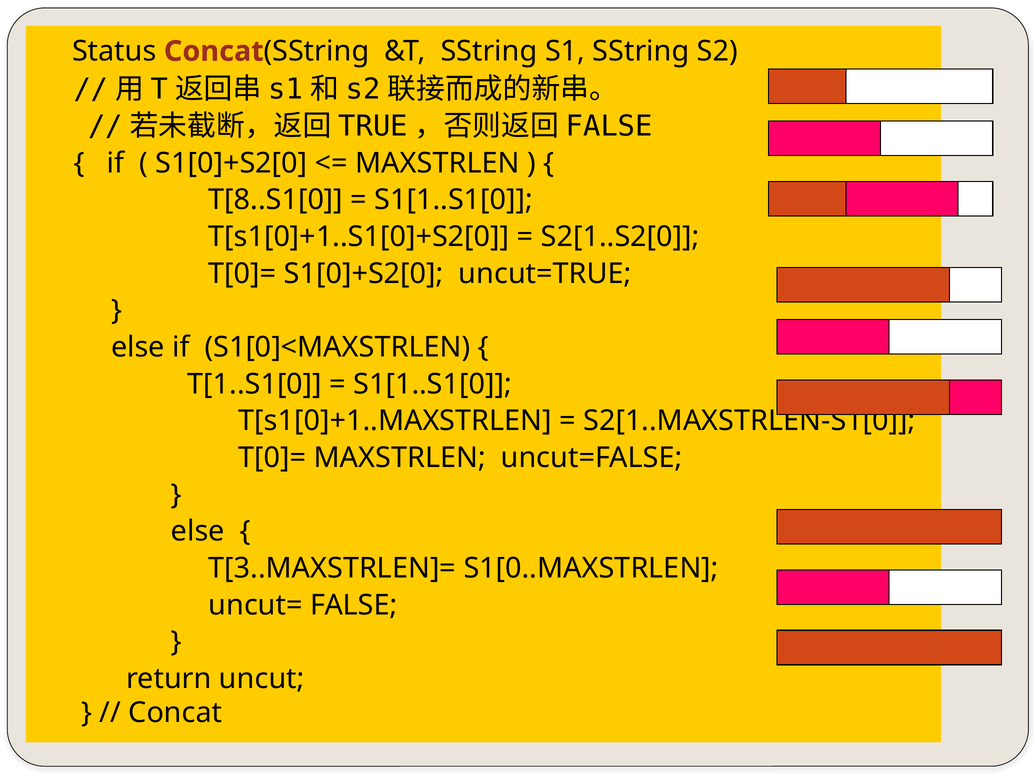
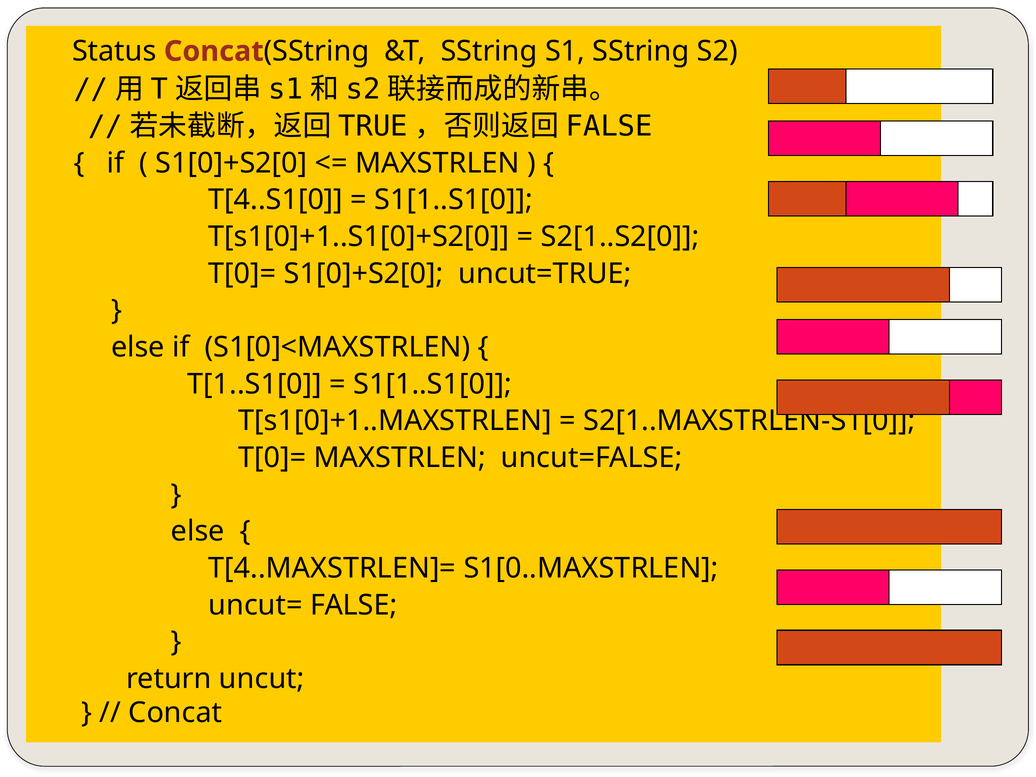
T[8..S1[0: T[8..S1[0 -> T[4..S1[0
T[3..MAXSTRLEN]=: T[3..MAXSTRLEN]= -> T[4..MAXSTRLEN]=
